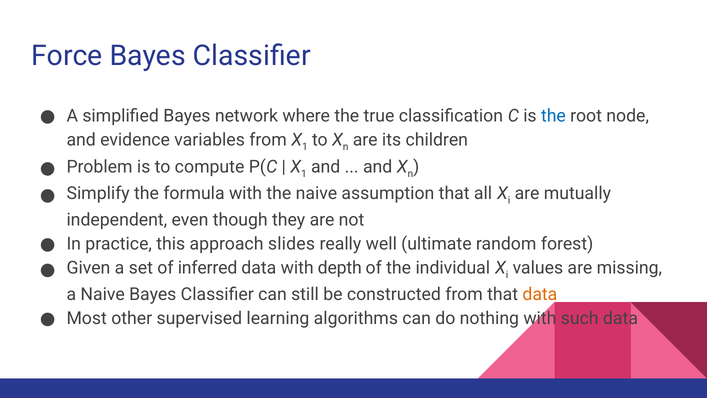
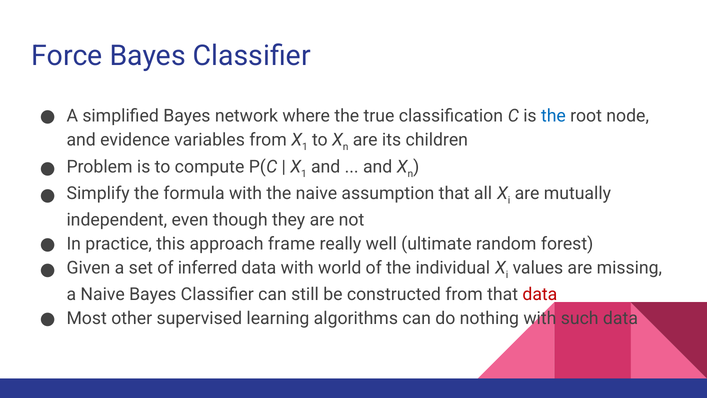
slides: slides -> frame
depth: depth -> world
data at (540, 294) colour: orange -> red
